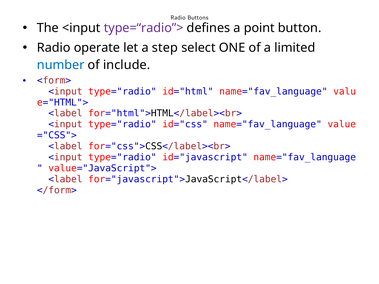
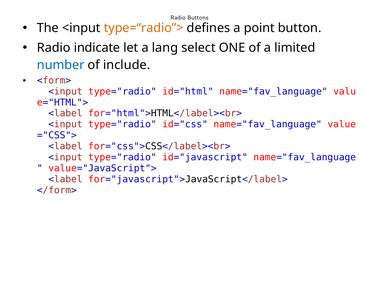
type=“radio”> colour: purple -> orange
operate: operate -> indicate
step: step -> lang
